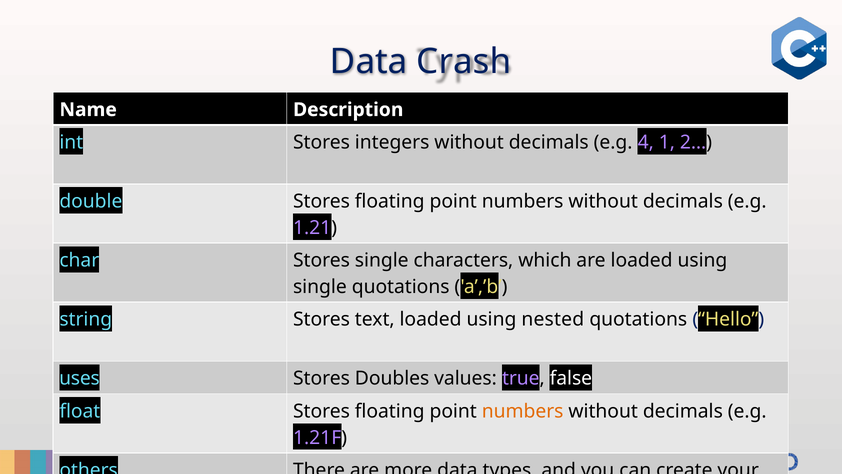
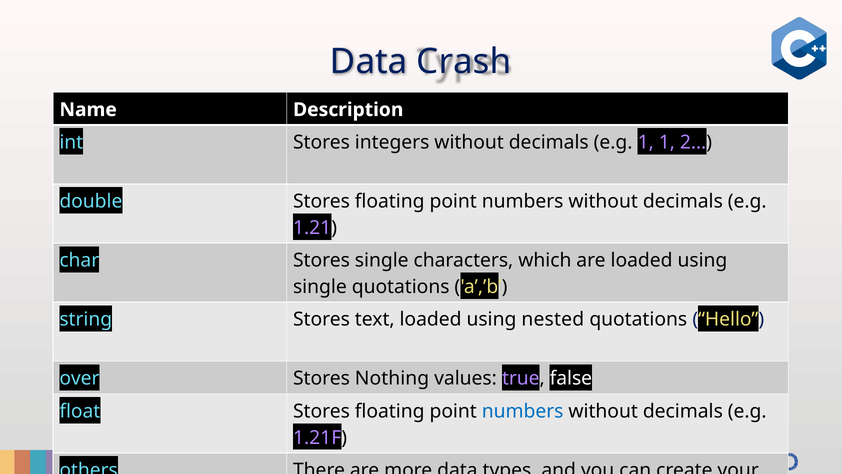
e.g 4: 4 -> 1
uses: uses -> over
Doubles: Doubles -> Nothing
numbers at (523, 411) colour: orange -> blue
